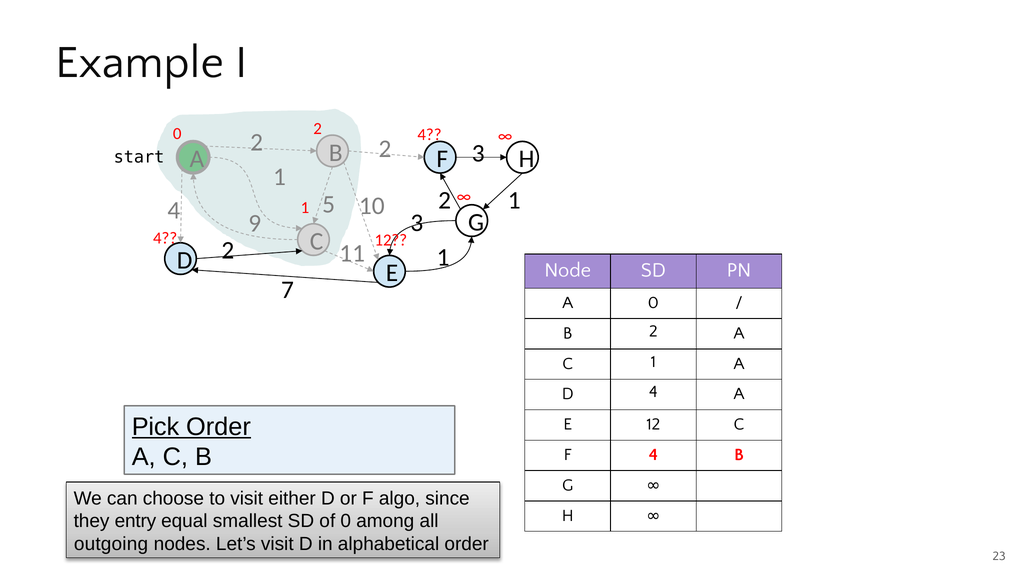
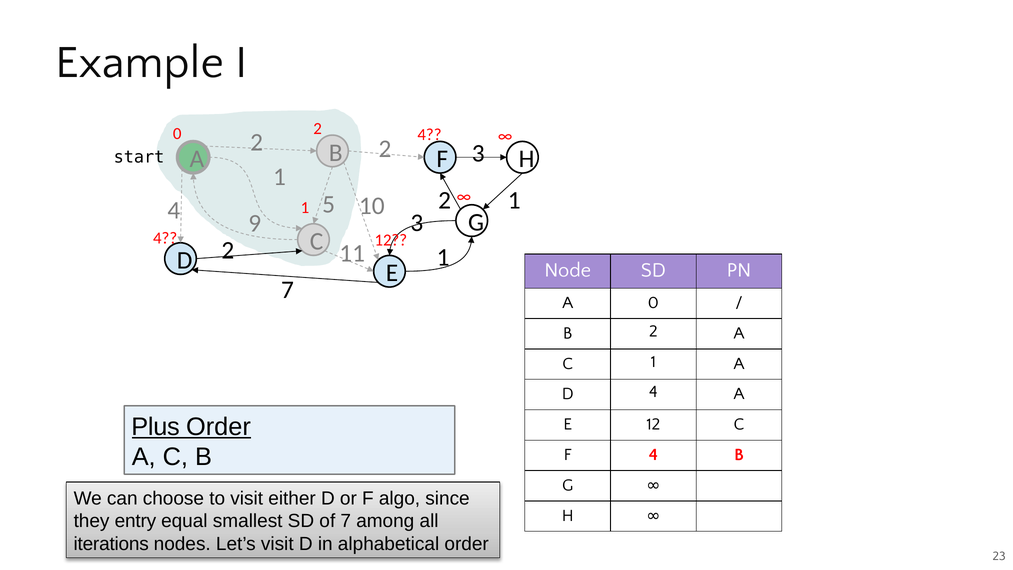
Pick: Pick -> Plus
of 0: 0 -> 7
outgoing: outgoing -> iterations
